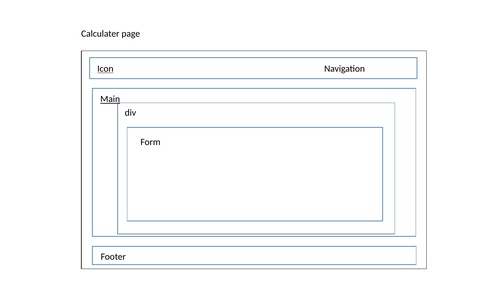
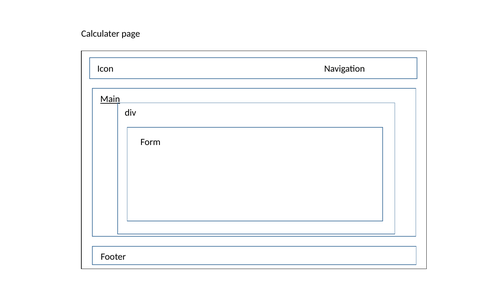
Icon underline: present -> none
